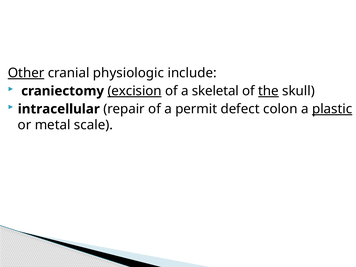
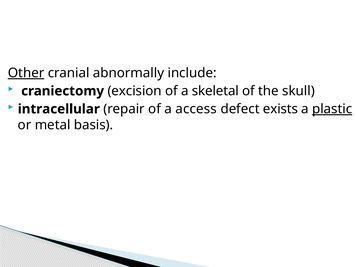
physiologic: physiologic -> abnormally
excision underline: present -> none
the underline: present -> none
permit: permit -> access
colon: colon -> exists
scale: scale -> basis
